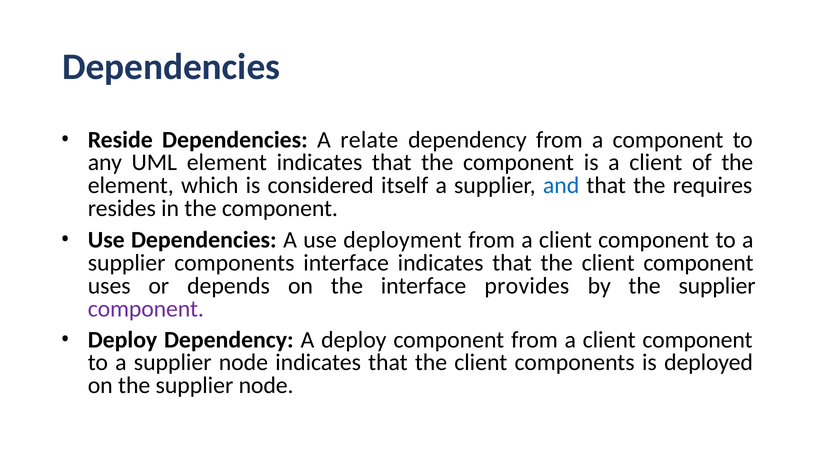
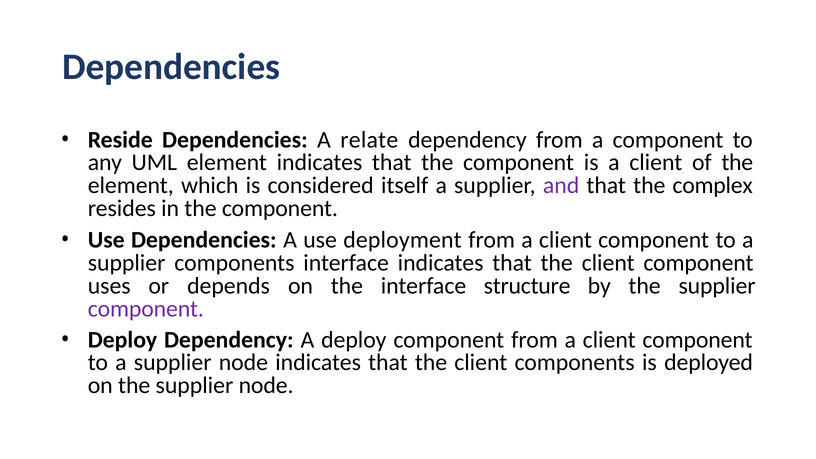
and colour: blue -> purple
requires: requires -> complex
provides: provides -> structure
